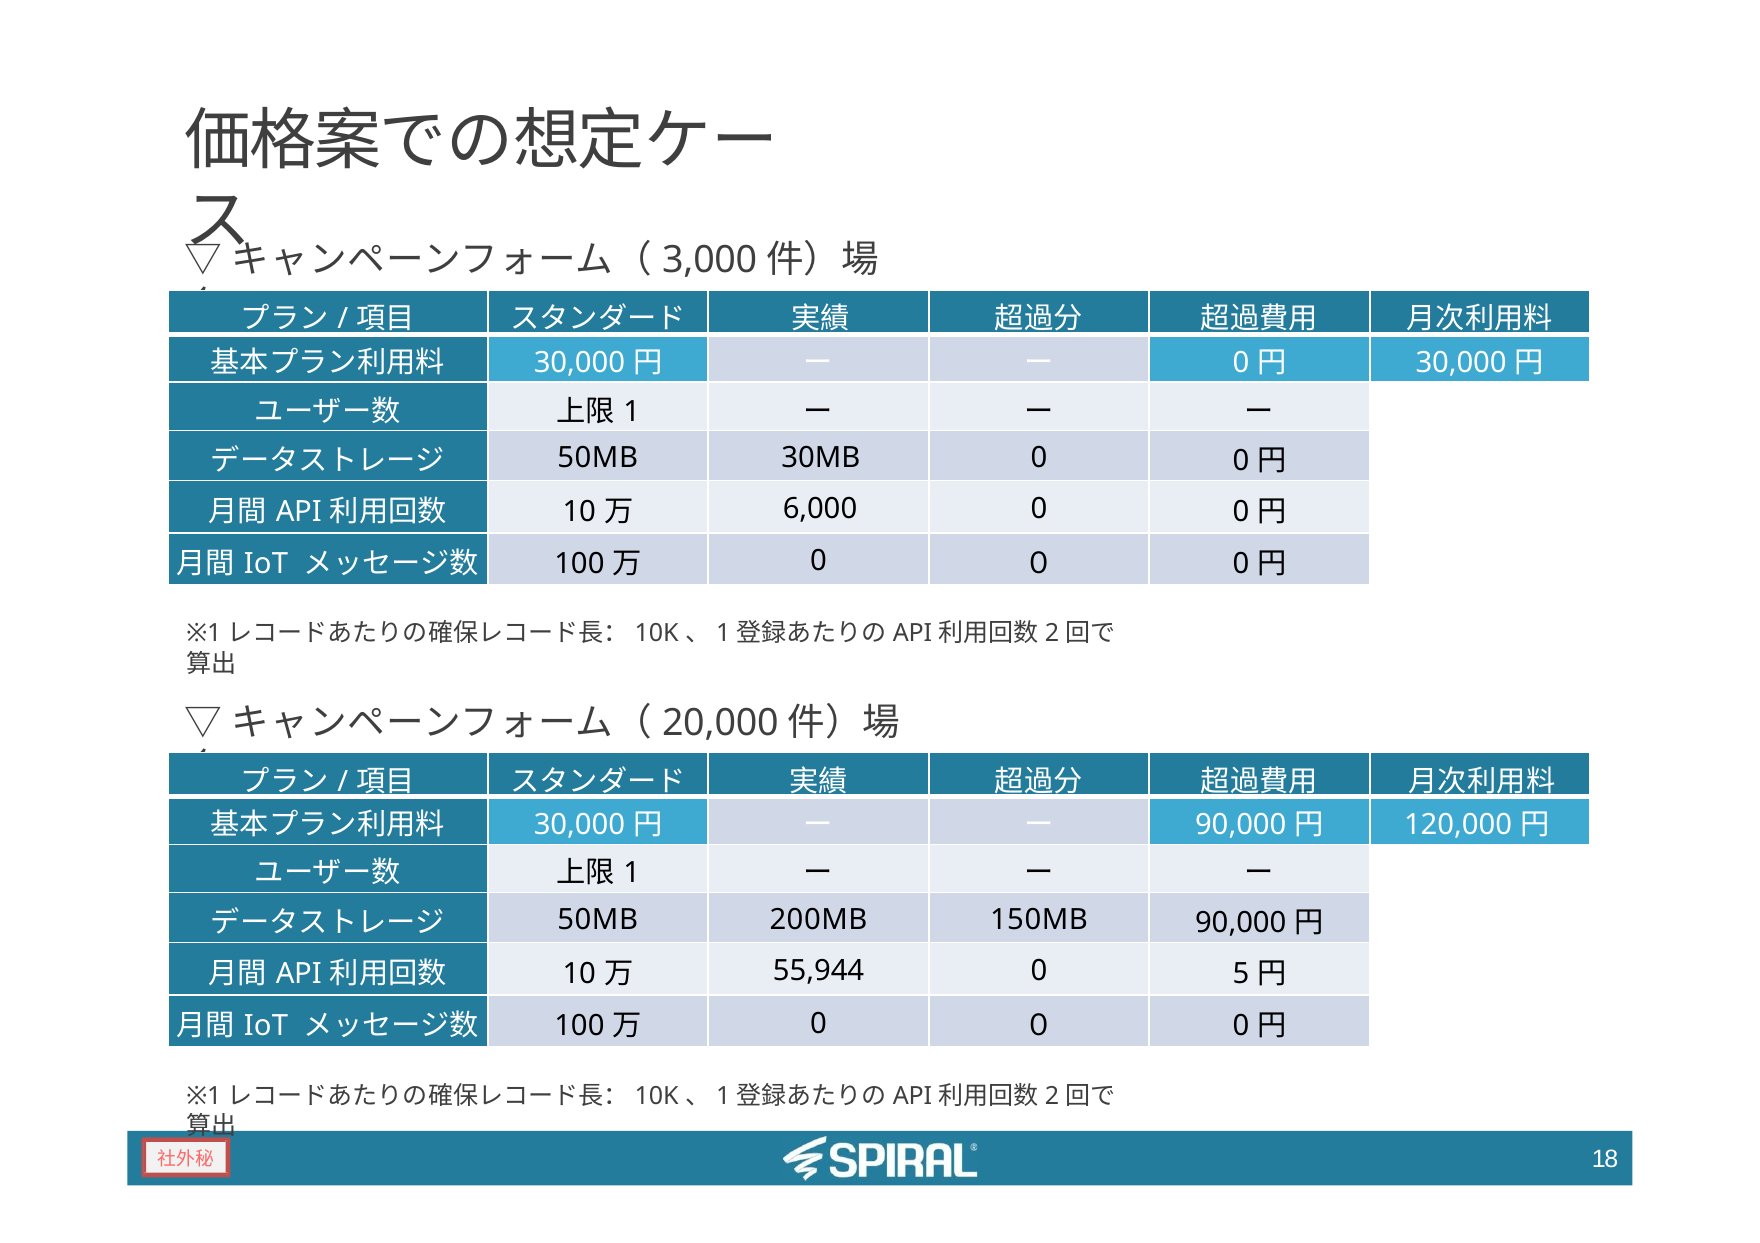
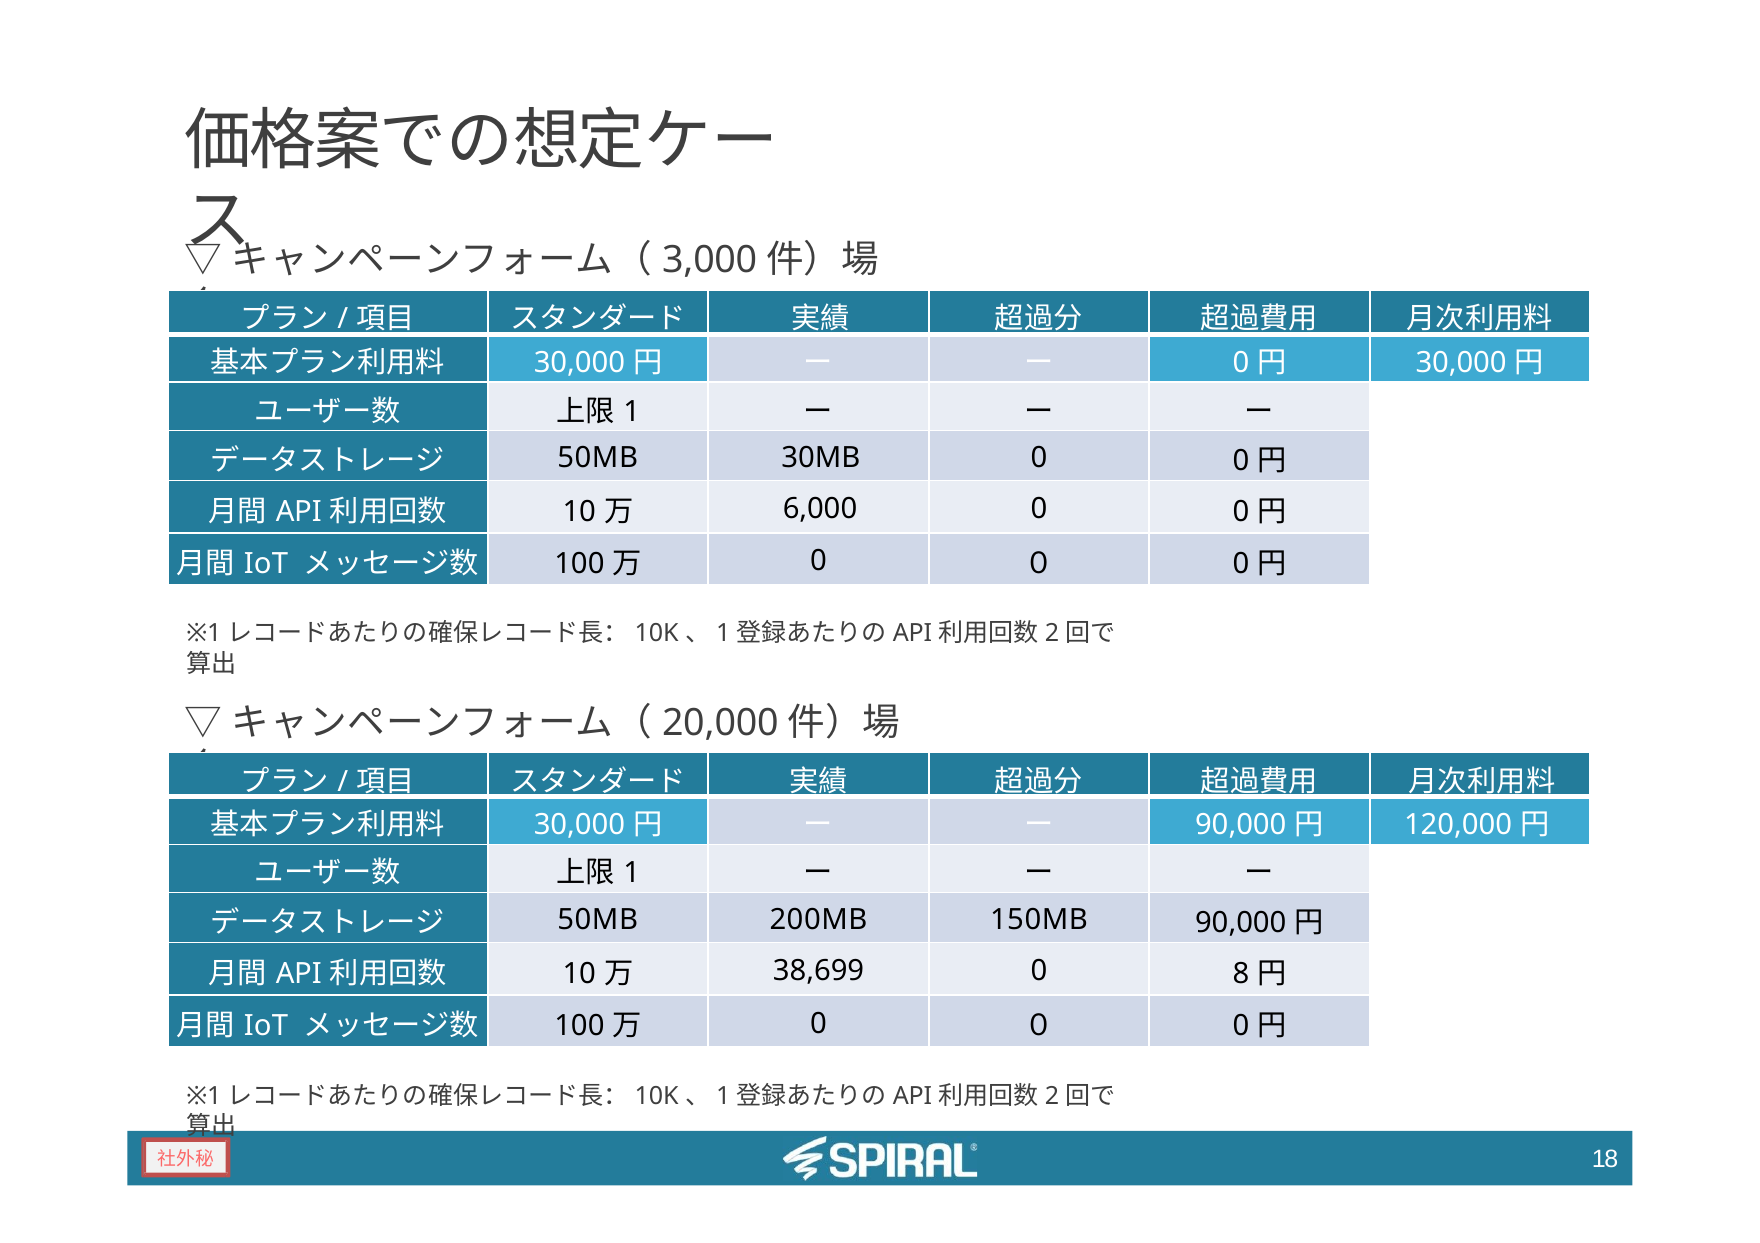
55,944: 55,944 -> 38,699
5: 5 -> 8
